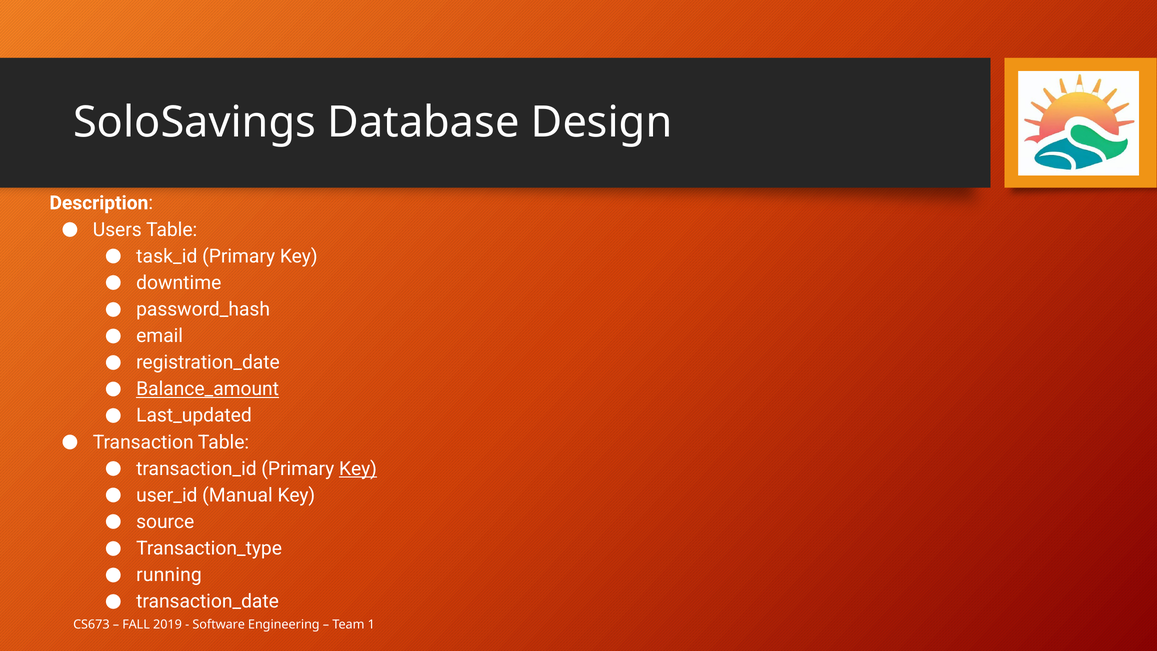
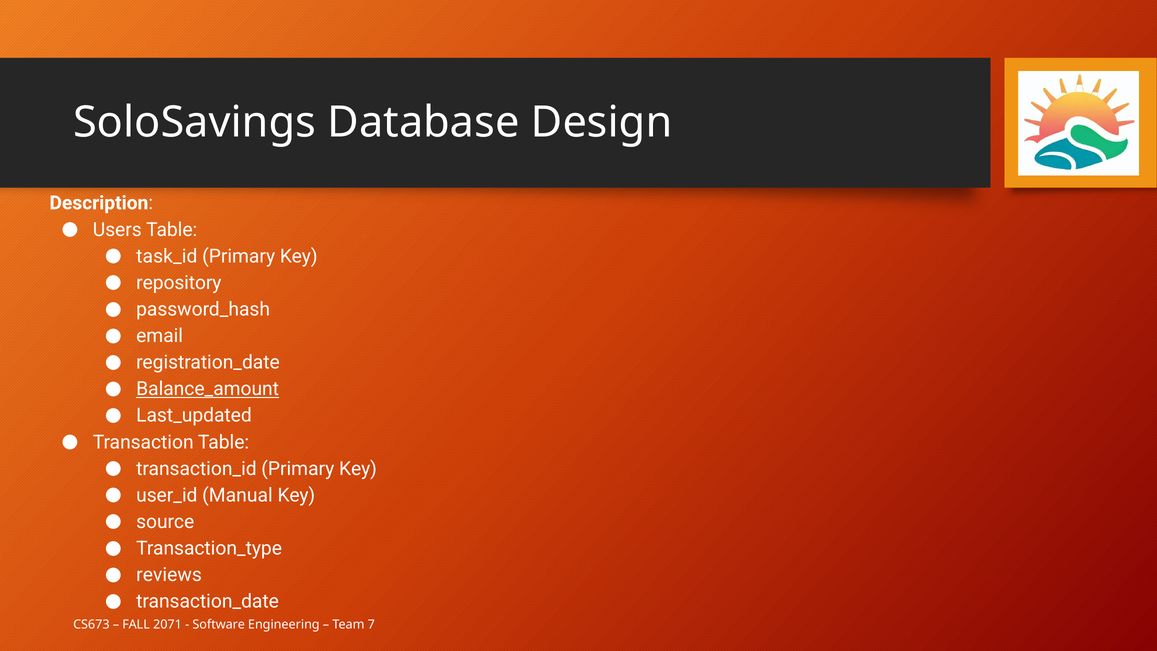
downtime: downtime -> repository
Key at (358, 469) underline: present -> none
running: running -> reviews
2019: 2019 -> 2071
1: 1 -> 7
